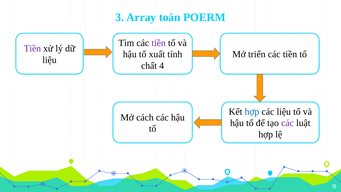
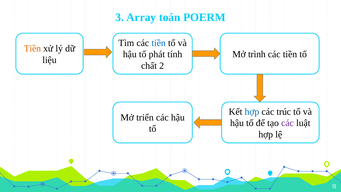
tiền at (159, 43) colour: purple -> blue
Tiền at (32, 49) colour: purple -> orange
xuất: xuất -> phát
triển: triển -> trình
4: 4 -> 2
các liệu: liệu -> trúc
cách: cách -> triển
